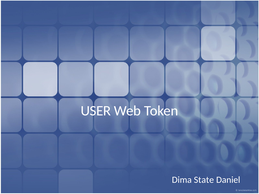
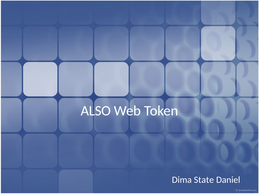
USER: USER -> ALSO
